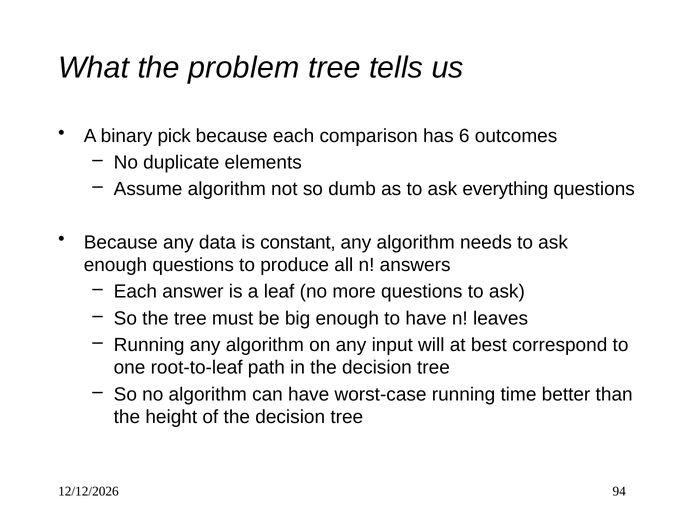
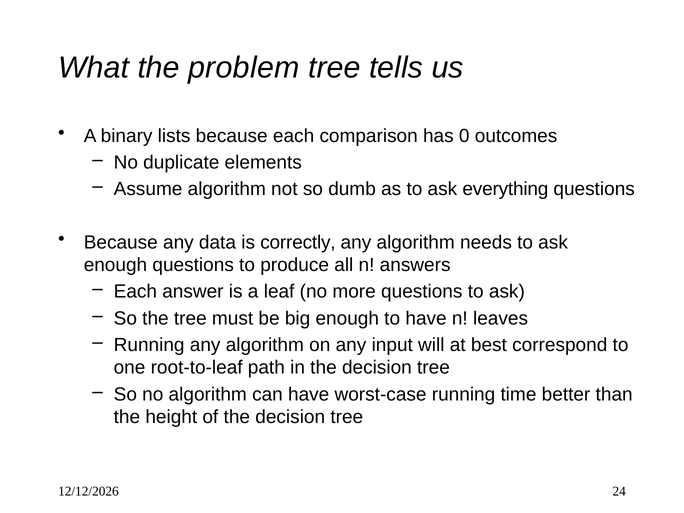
pick: pick -> lists
6: 6 -> 0
constant: constant -> correctly
94: 94 -> 24
